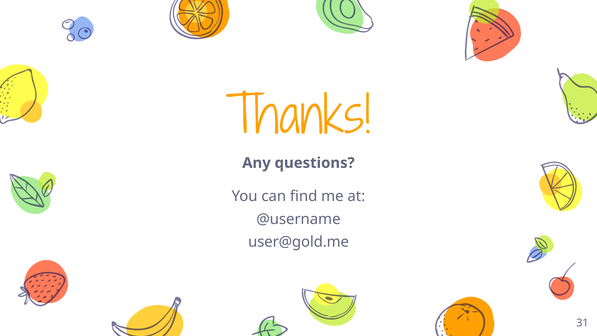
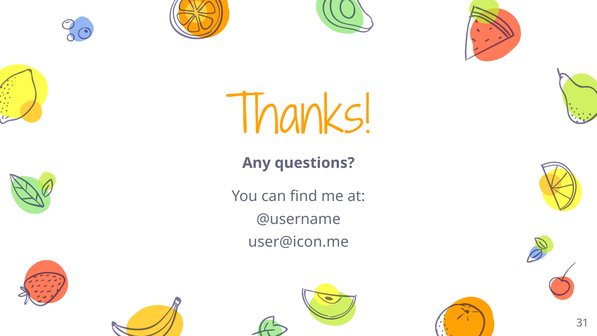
user@gold.me: user@gold.me -> user@icon.me
